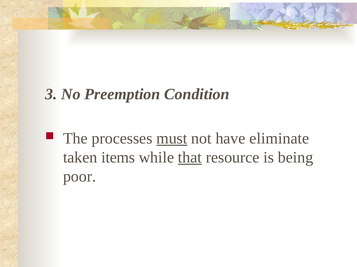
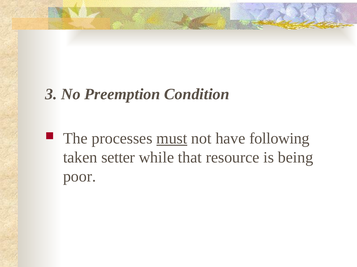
eliminate: eliminate -> following
items: items -> setter
that underline: present -> none
